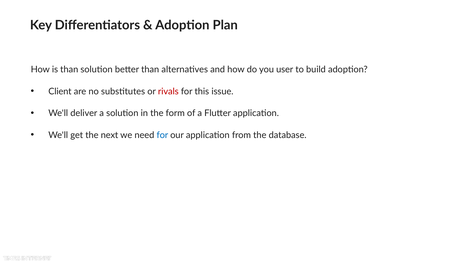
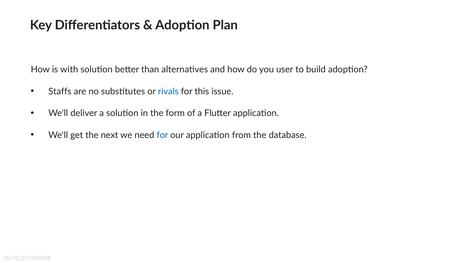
is than: than -> with
Client: Client -> Staffs
rivals colour: red -> blue
